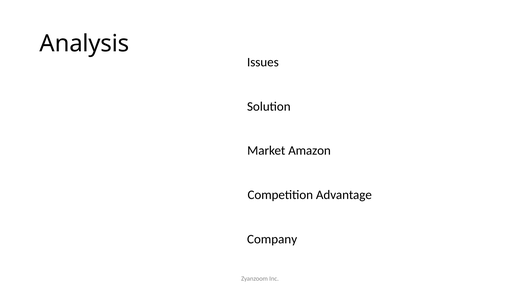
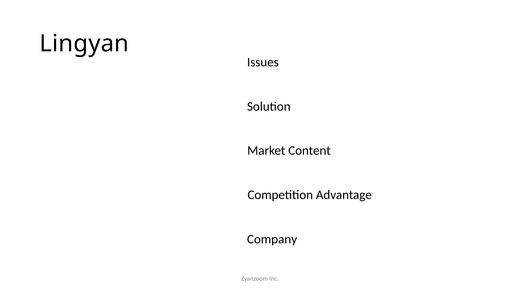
Analysis: Analysis -> Lingyan
Amazon: Amazon -> Content
